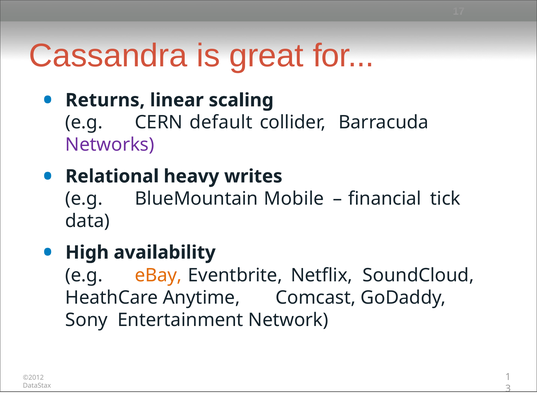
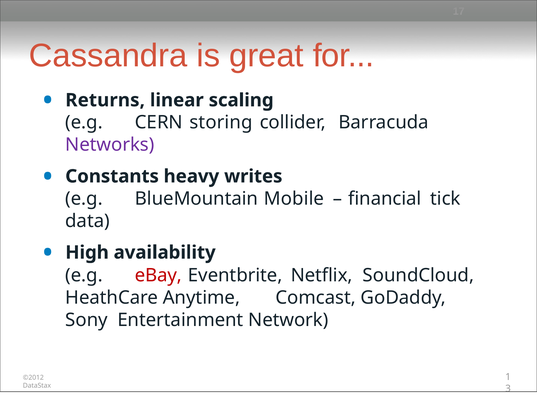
default: default -> storing
Relational: Relational -> Constants
eBay colour: orange -> red
